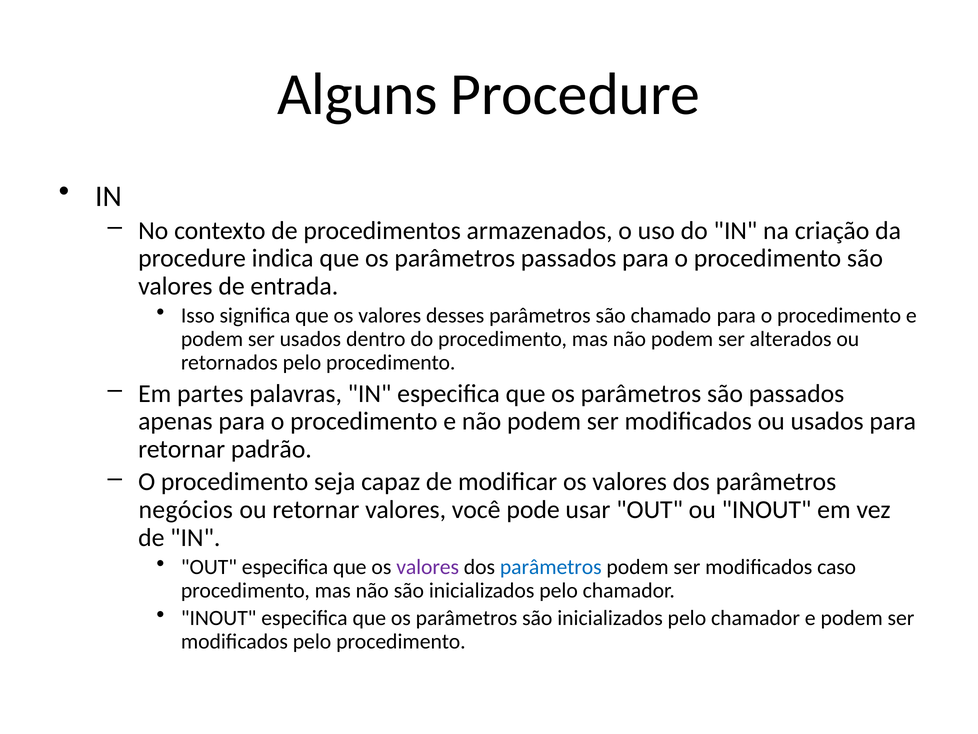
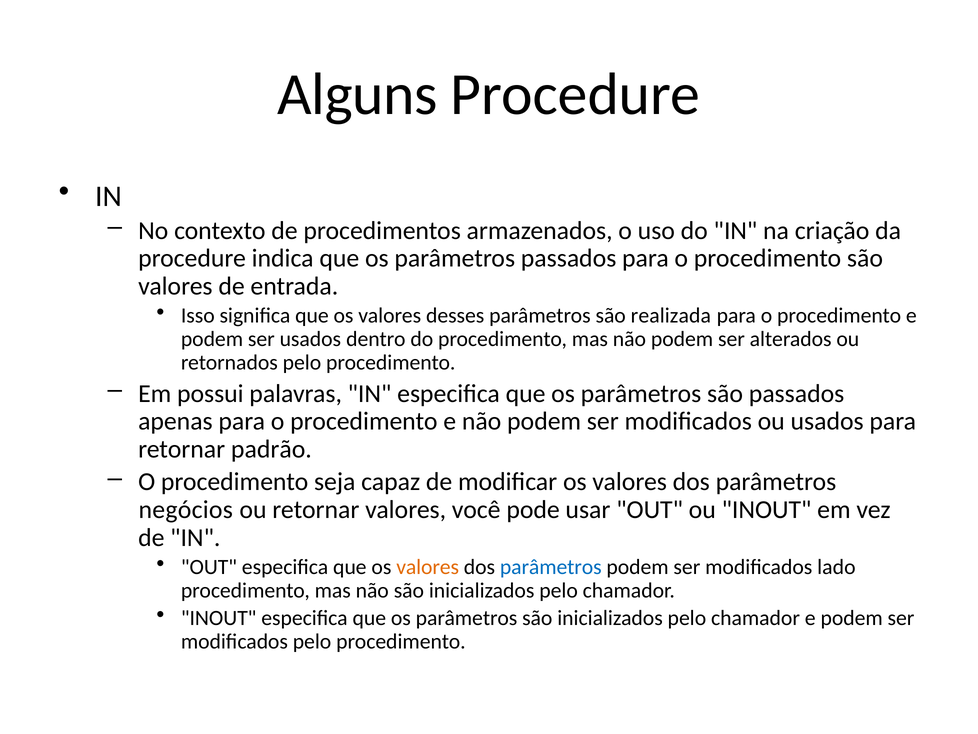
chamado: chamado -> realizada
partes: partes -> possui
valores at (428, 567) colour: purple -> orange
caso: caso -> lado
